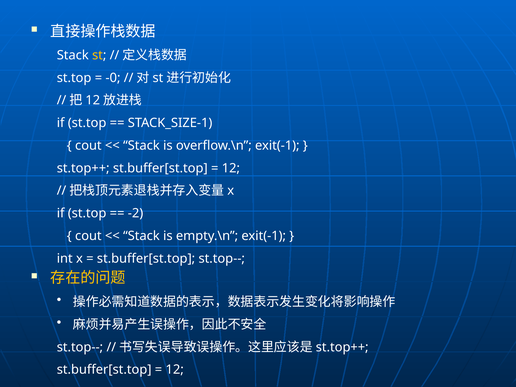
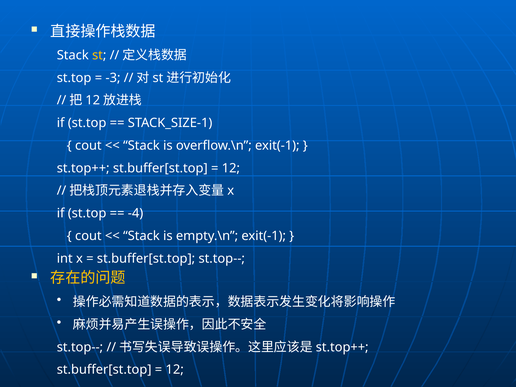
-0: -0 -> -3
-2: -2 -> -4
